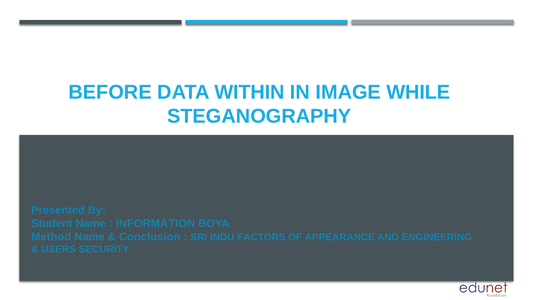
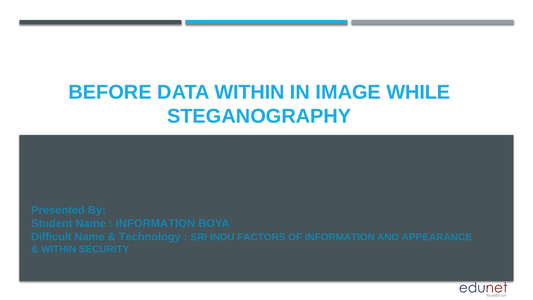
Method: Method -> Difficult
Conclusion: Conclusion -> Technology
OF APPEARANCE: APPEARANCE -> INFORMATION
ENGINEERING: ENGINEERING -> APPEARANCE
USERS at (59, 249): USERS -> WITHIN
